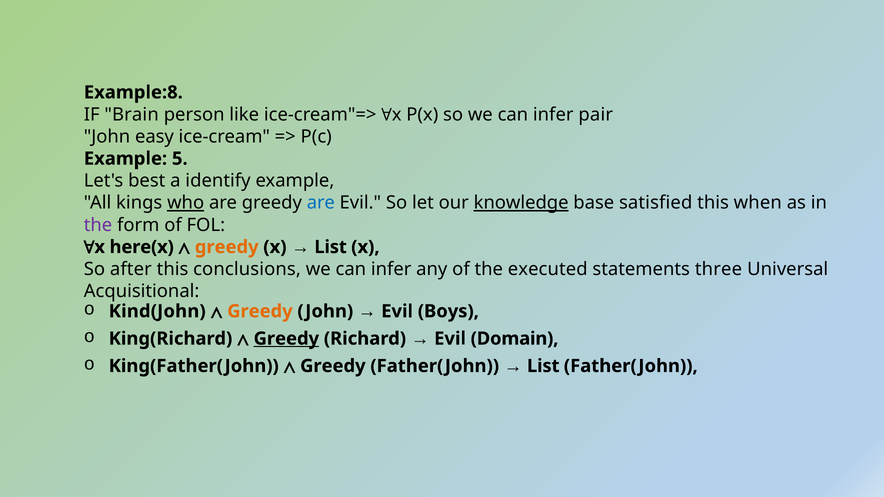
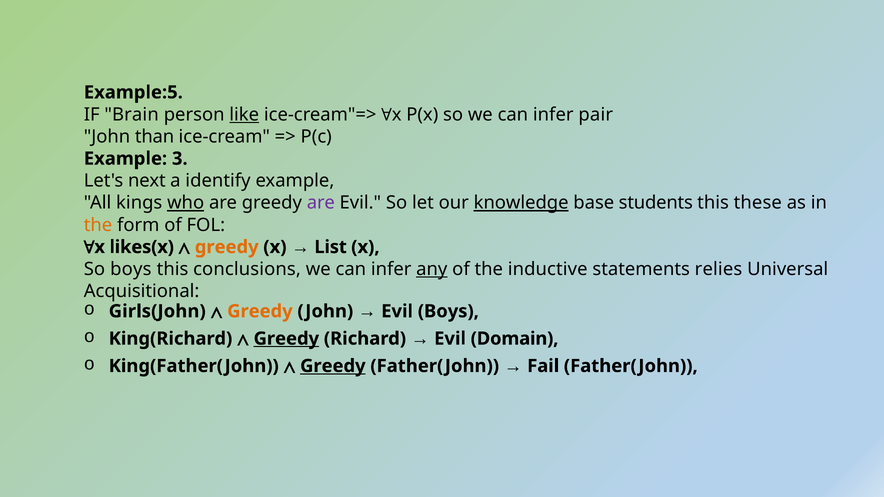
Example:8: Example:8 -> Example:5
like underline: none -> present
easy: easy -> than
5: 5 -> 3
best: best -> next
are at (321, 203) colour: blue -> purple
satisfied: satisfied -> students
when: when -> these
the at (98, 225) colour: purple -> orange
here(x: here(x -> likes(x
after at (131, 269): after -> boys
any underline: none -> present
executed: executed -> inductive
three: three -> relies
Kind(John: Kind(John -> Girls(John
Greedy at (333, 366) underline: none -> present
List at (543, 366): List -> Fail
